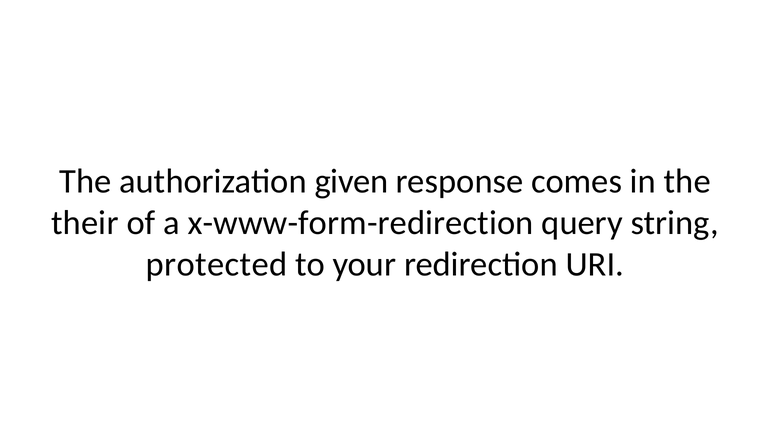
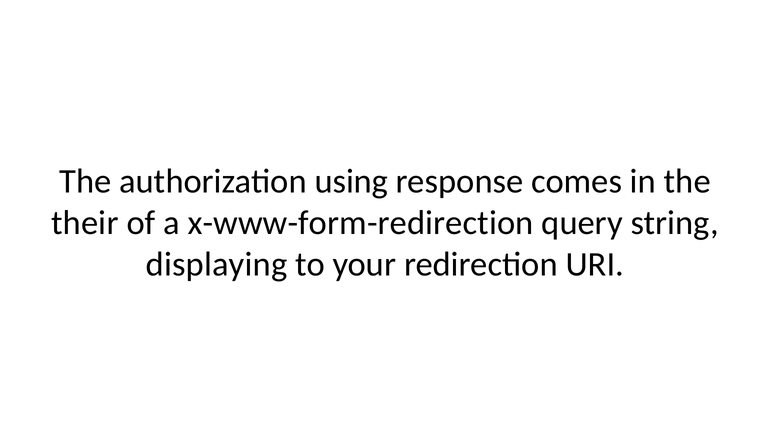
given: given -> using
protected: protected -> displaying
